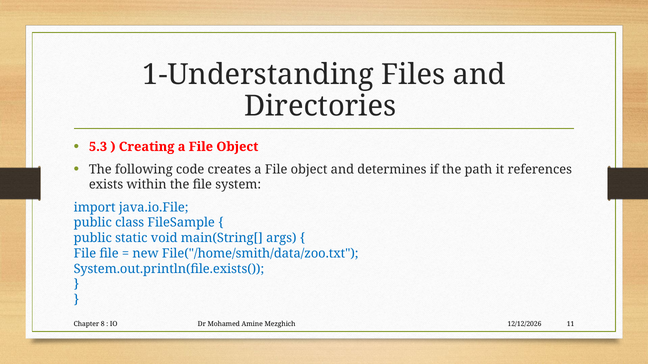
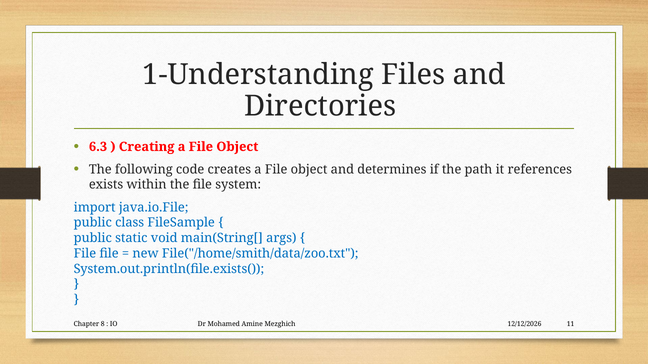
5.3: 5.3 -> 6.3
